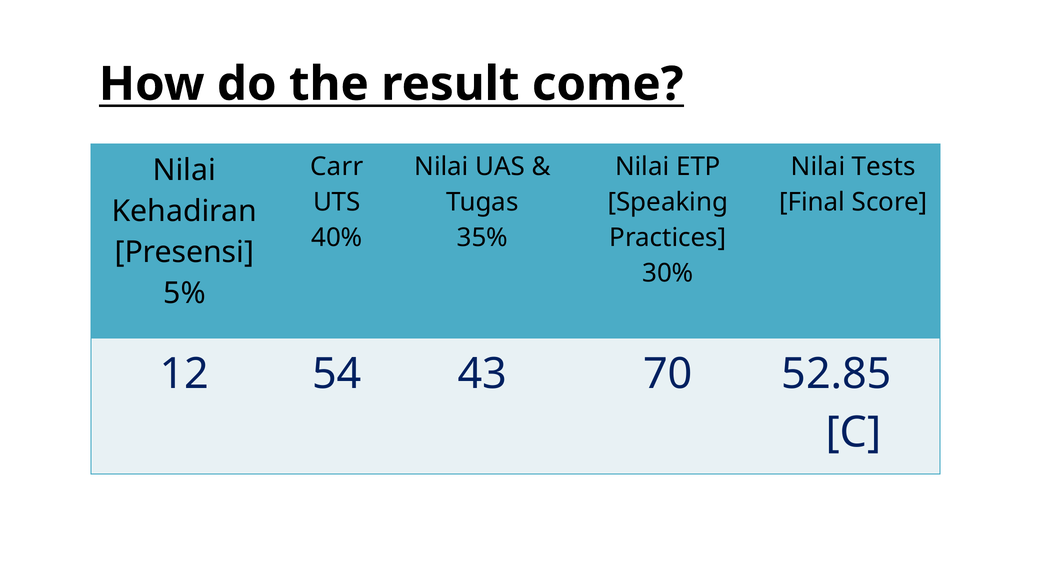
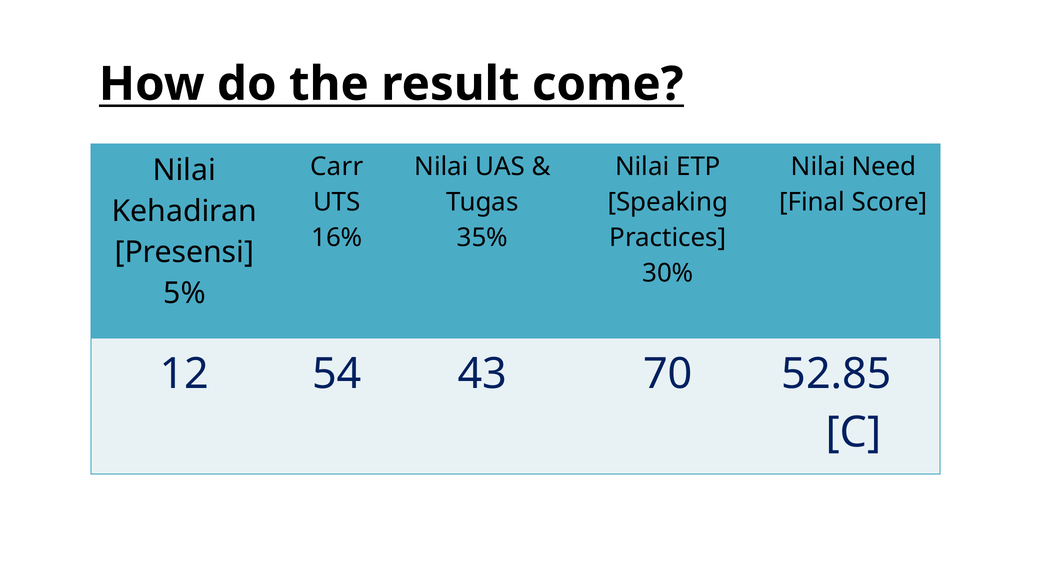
Tests: Tests -> Need
40%: 40% -> 16%
